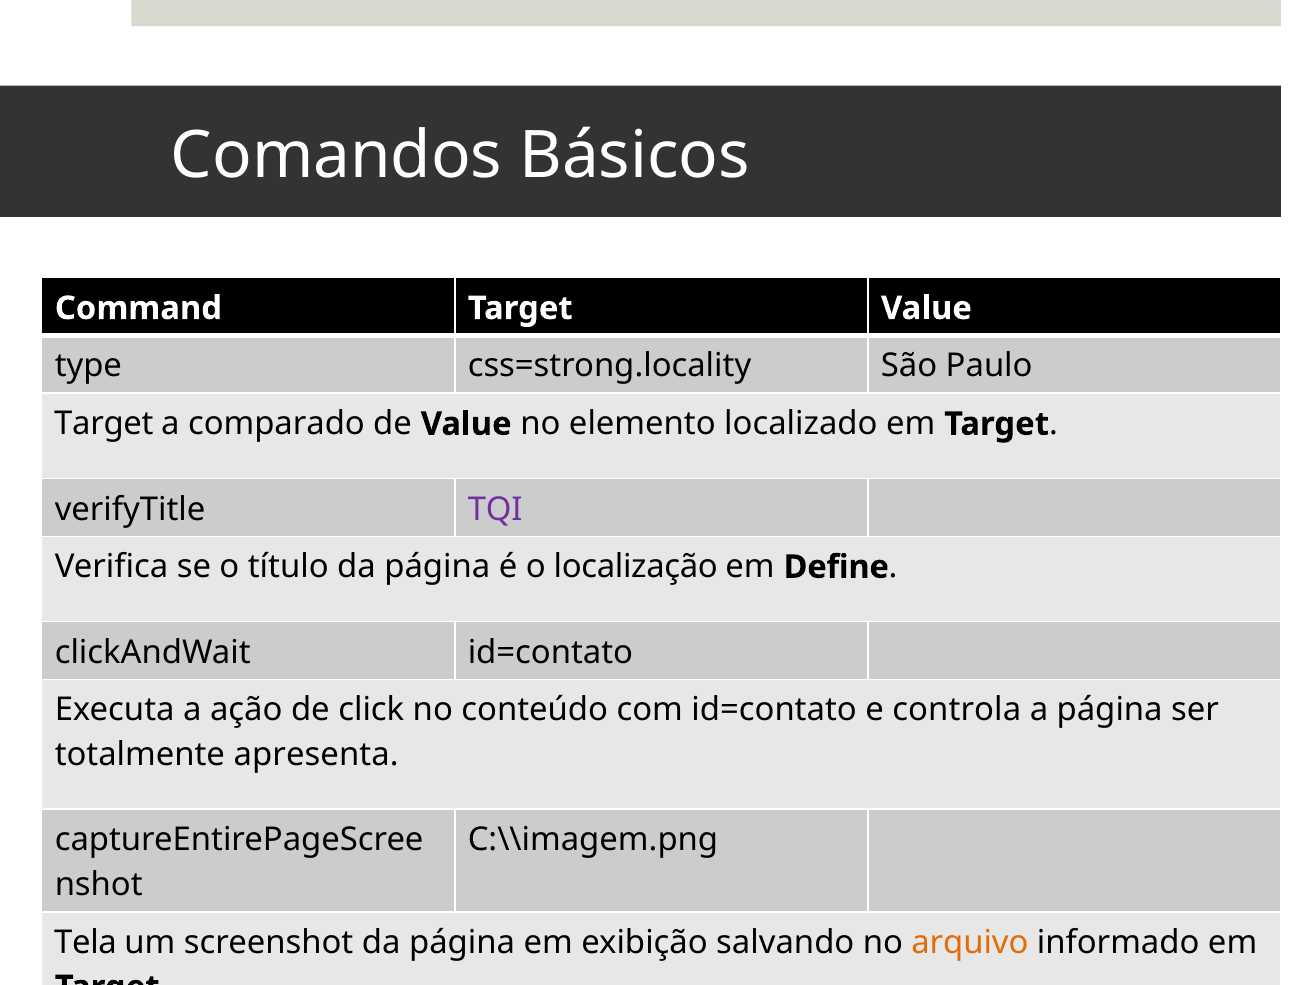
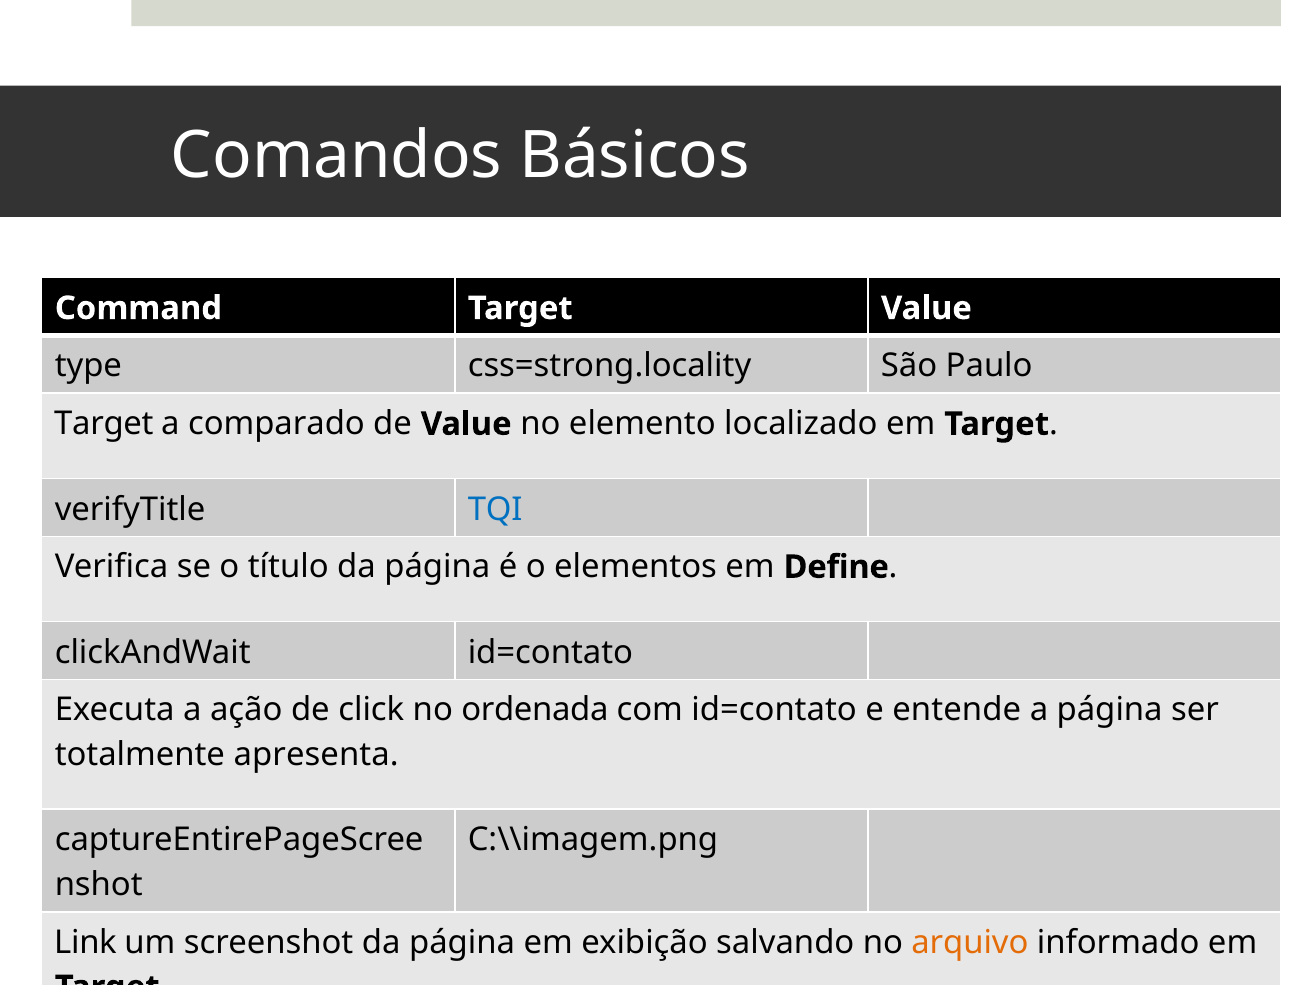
TQI colour: purple -> blue
localização: localização -> elementos
conteúdo: conteúdo -> ordenada
controla: controla -> entende
Tela: Tela -> Link
